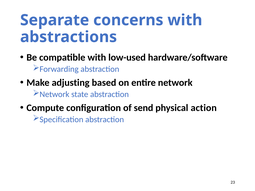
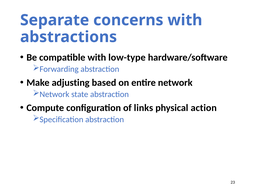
low-used: low-used -> low-type
send: send -> links
